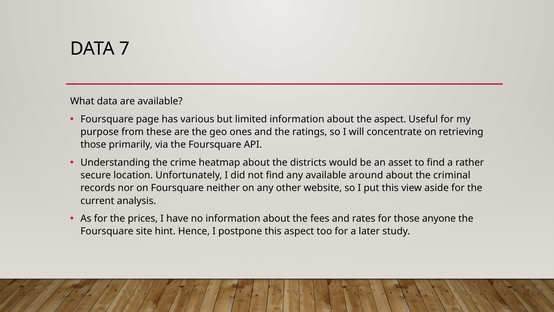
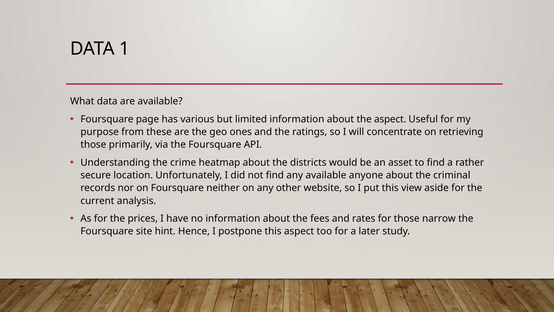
7: 7 -> 1
around: around -> anyone
anyone: anyone -> narrow
